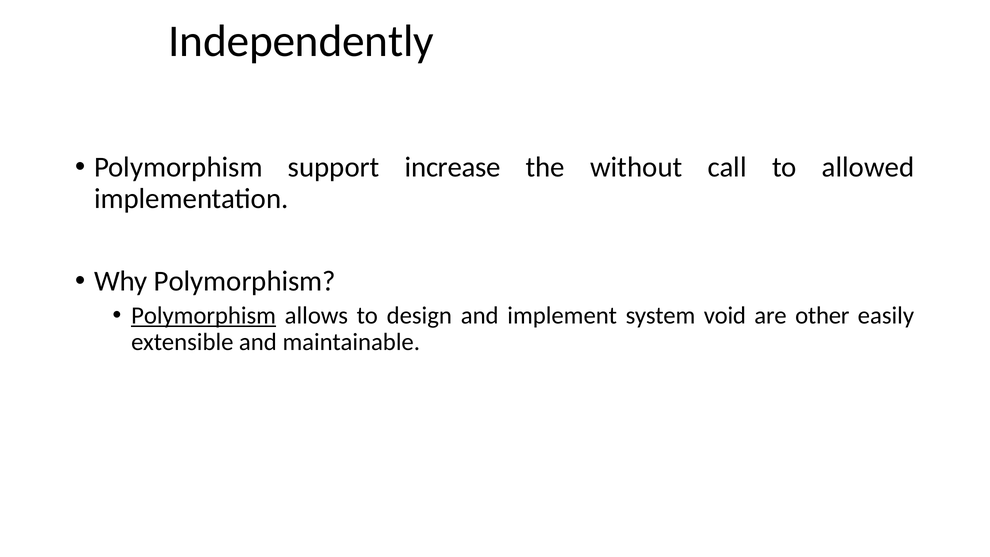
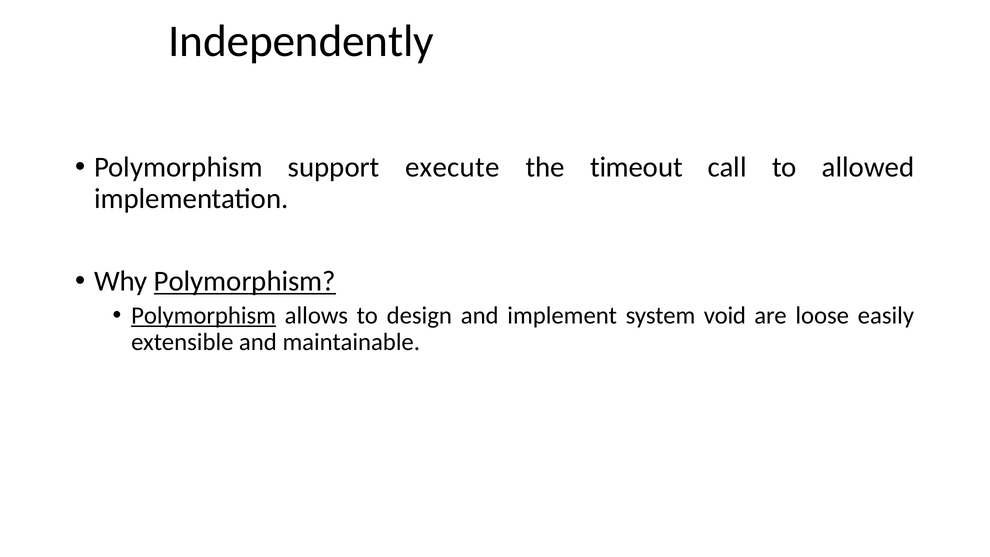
increase: increase -> execute
without: without -> timeout
Polymorphism at (245, 281) underline: none -> present
other: other -> loose
